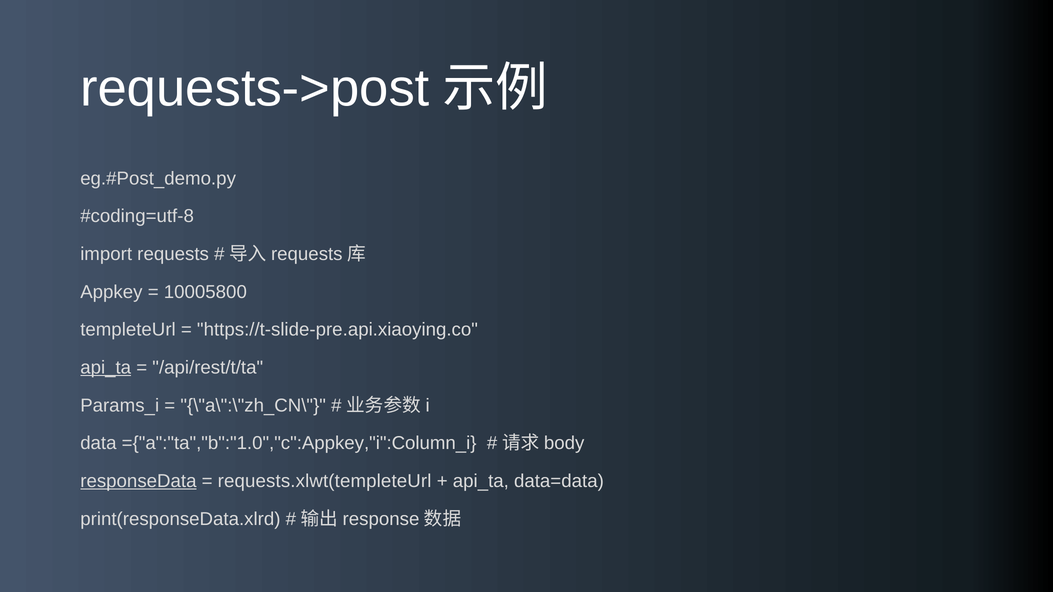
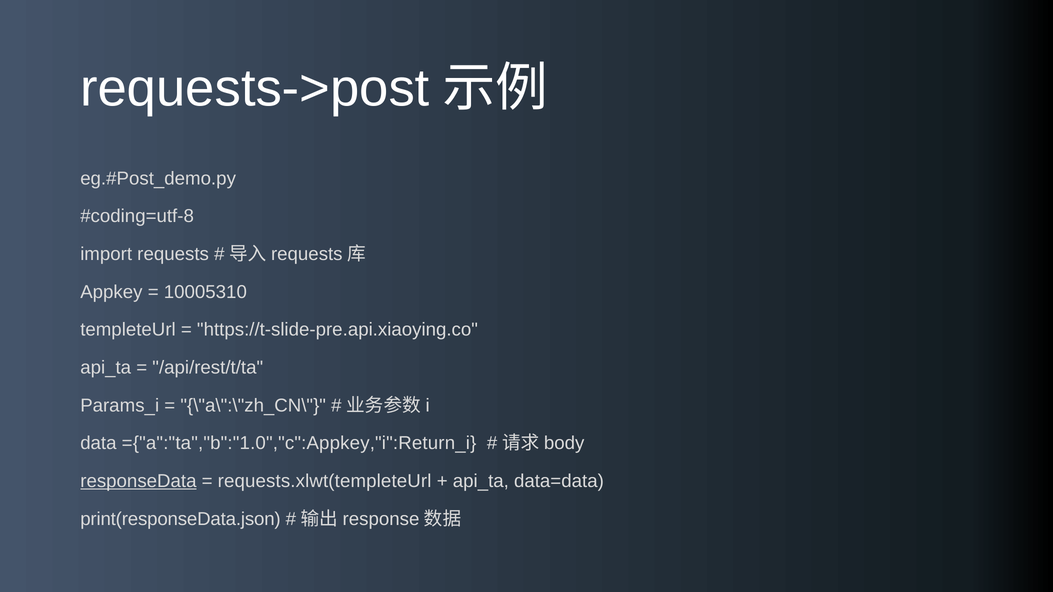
10005800: 10005800 -> 10005310
api_ta at (106, 368) underline: present -> none
={"a":"ta","b":"1.0","c":Appkey,"i":Column_i: ={"a":"ta","b":"1.0","c":Appkey,"i":Column_i -> ={"a":"ta","b":"1.0","c":Appkey,"i":Return_i
print(responseData.xlrd: print(responseData.xlrd -> print(responseData.json
